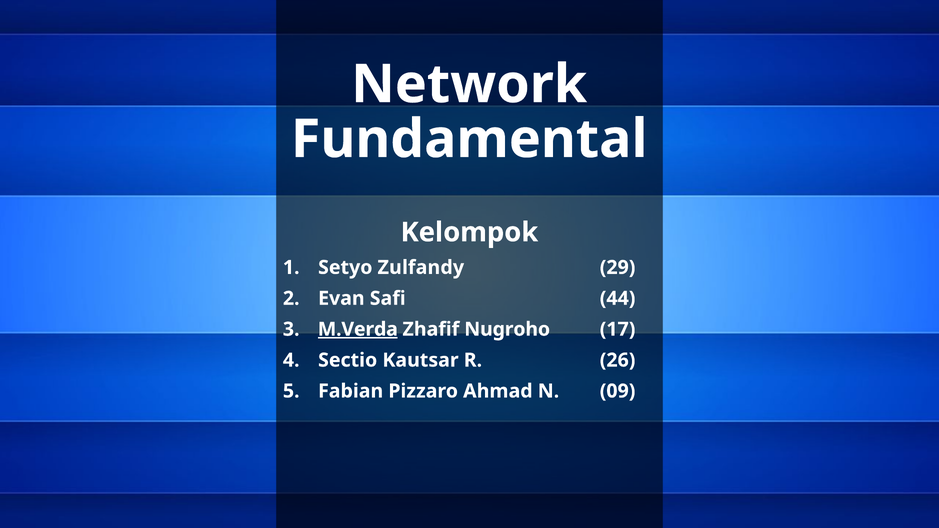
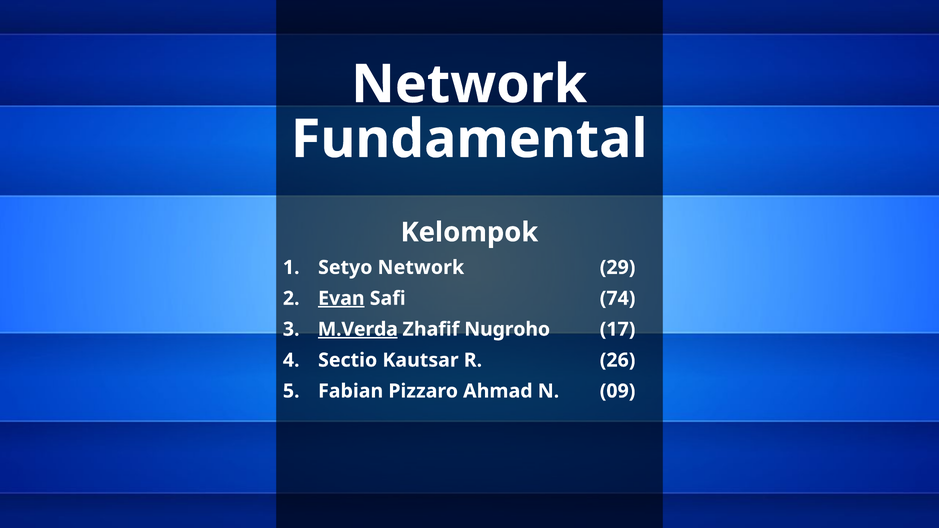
Setyo Zulfandy: Zulfandy -> Network
Evan underline: none -> present
44: 44 -> 74
